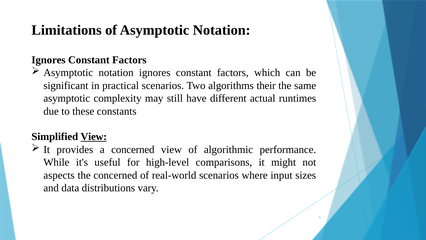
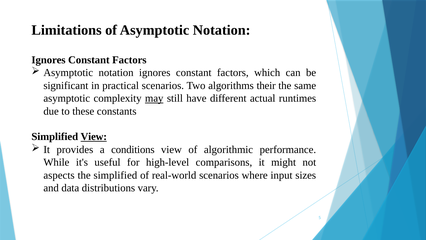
may underline: none -> present
a concerned: concerned -> conditions
the concerned: concerned -> simplified
